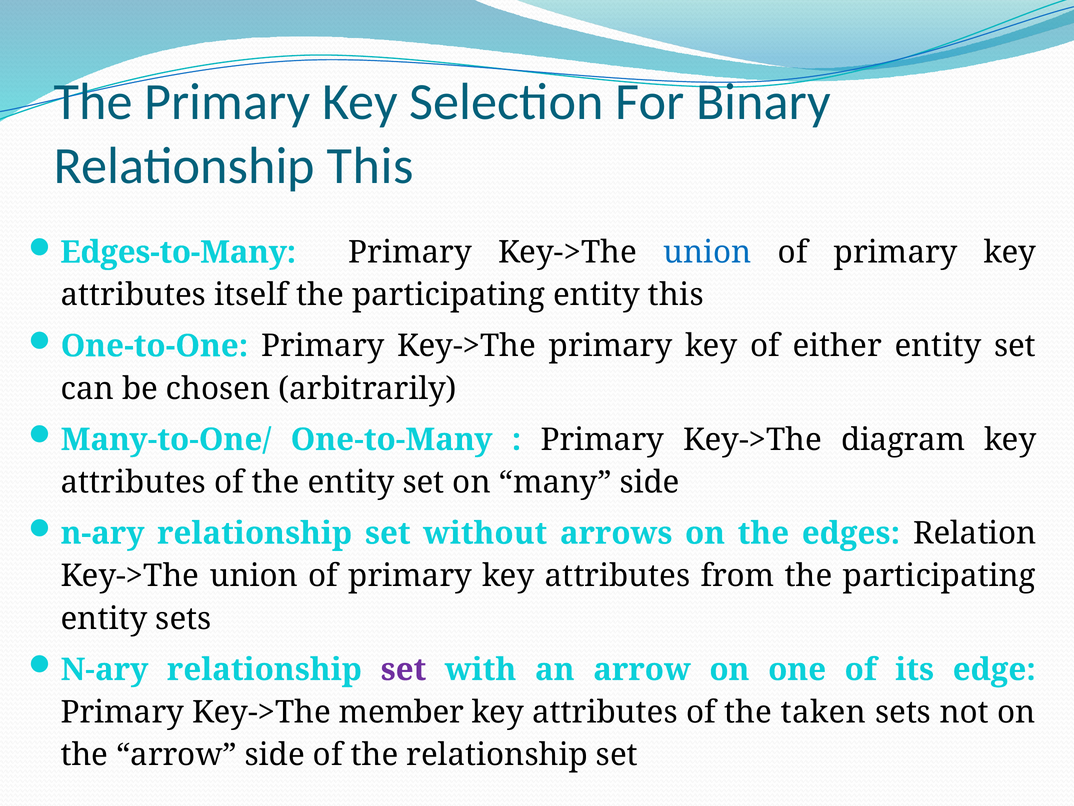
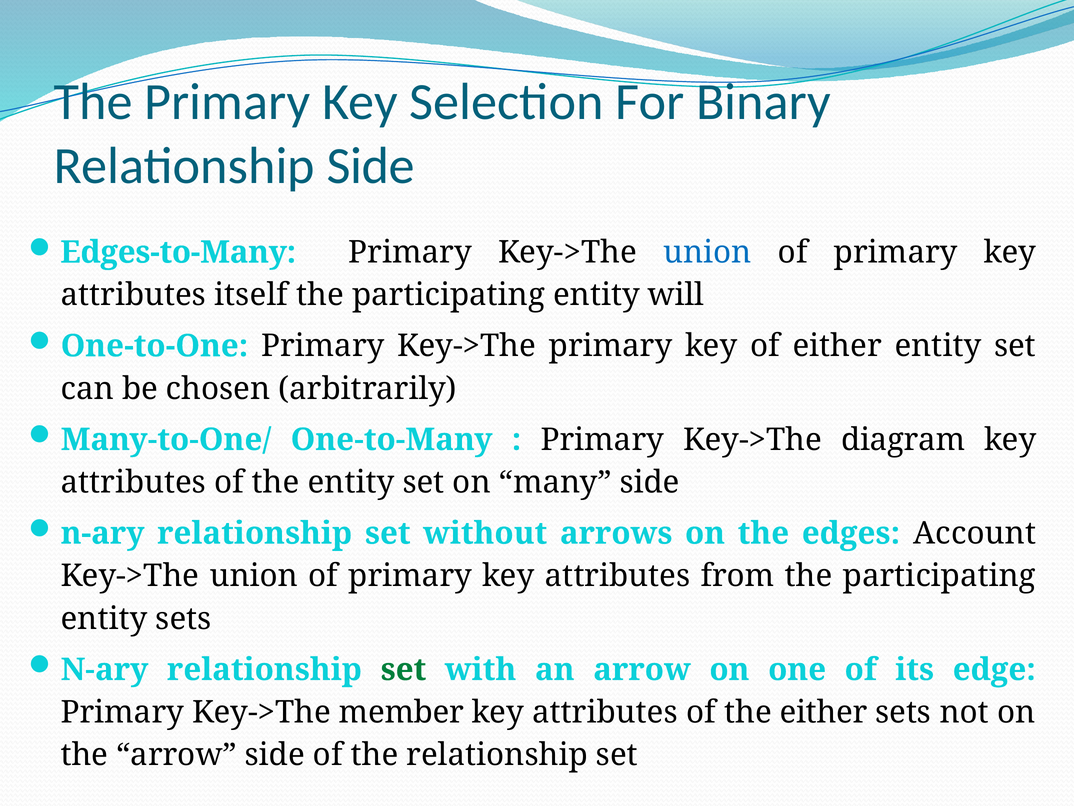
Relationship This: This -> Side
entity this: this -> will
Relation: Relation -> Account
set at (403, 669) colour: purple -> green
the taken: taken -> either
